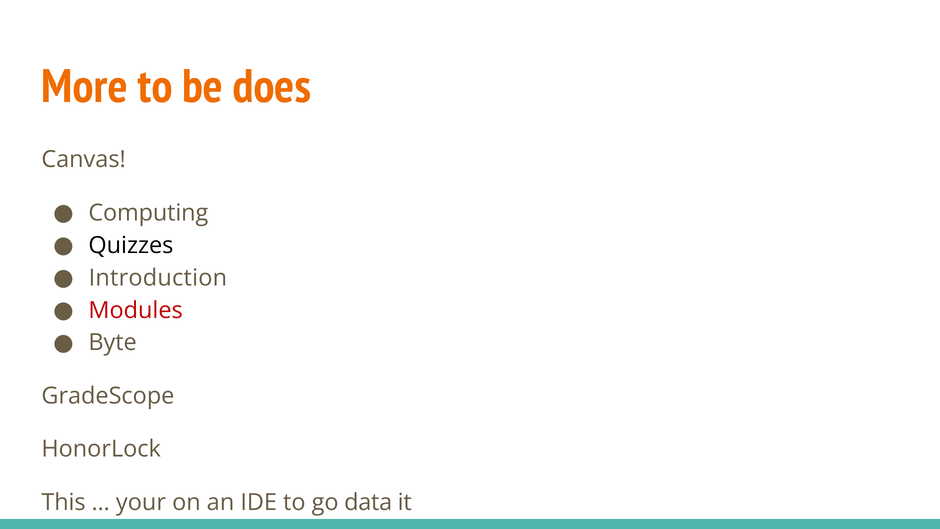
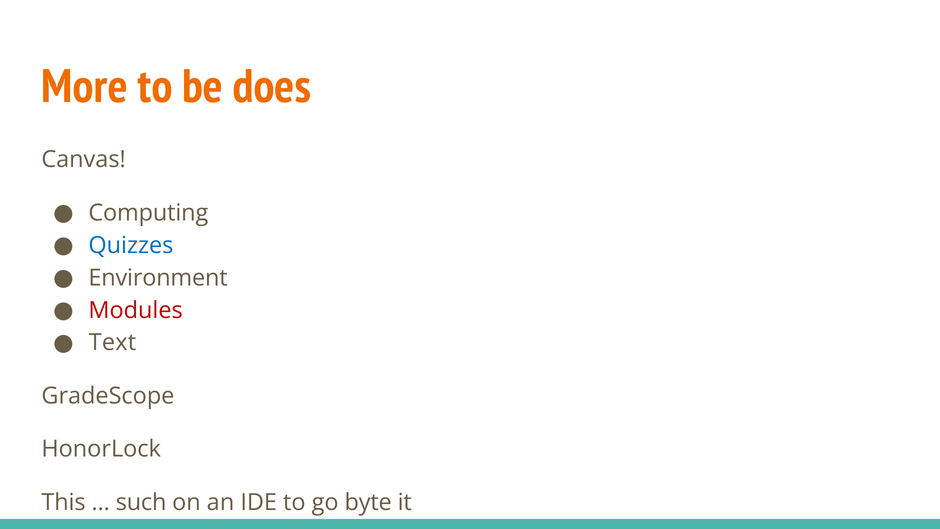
Quizzes colour: black -> blue
Introduction: Introduction -> Environment
Byte: Byte -> Text
your: your -> such
data: data -> byte
